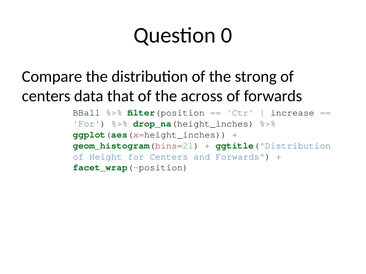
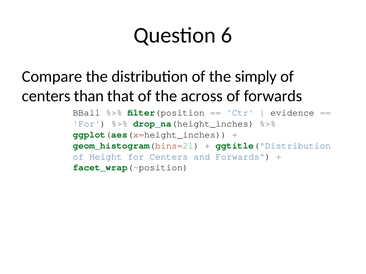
0: 0 -> 6
strong: strong -> simply
data: data -> than
increase: increase -> evidence
